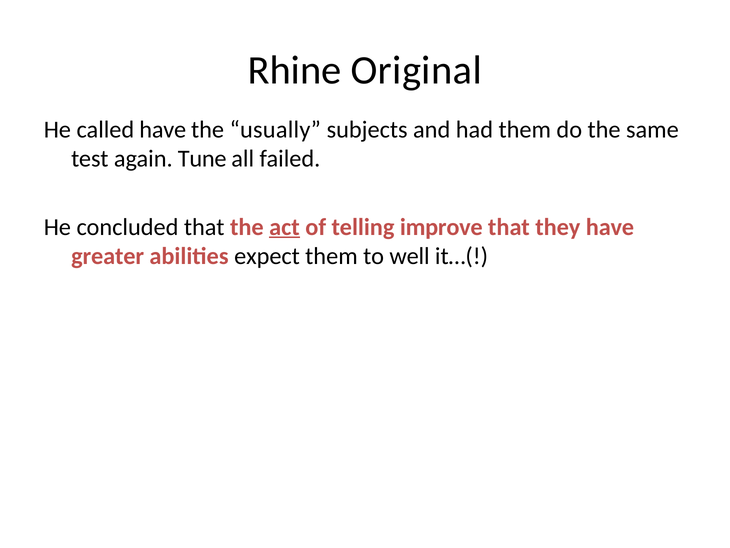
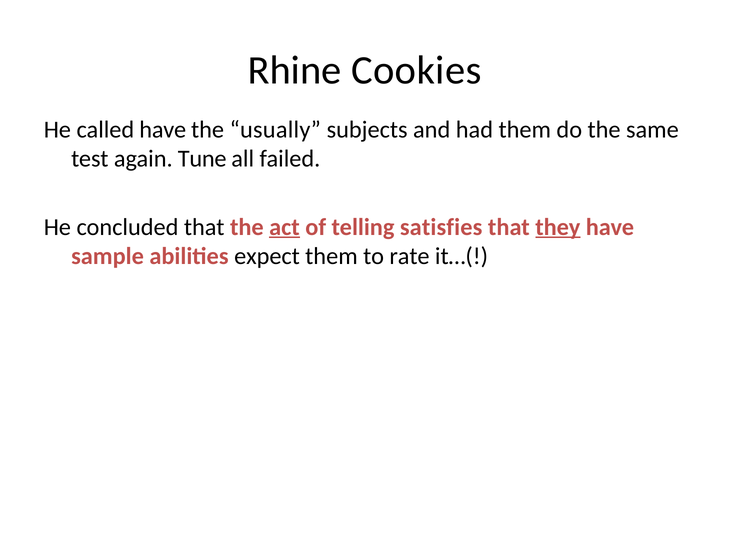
Original: Original -> Cookies
improve: improve -> satisfies
they underline: none -> present
greater: greater -> sample
well: well -> rate
